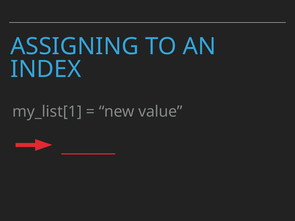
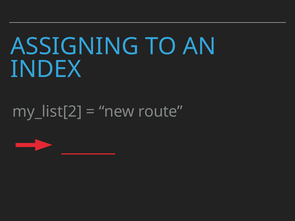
my_list[1: my_list[1 -> my_list[2
value: value -> route
